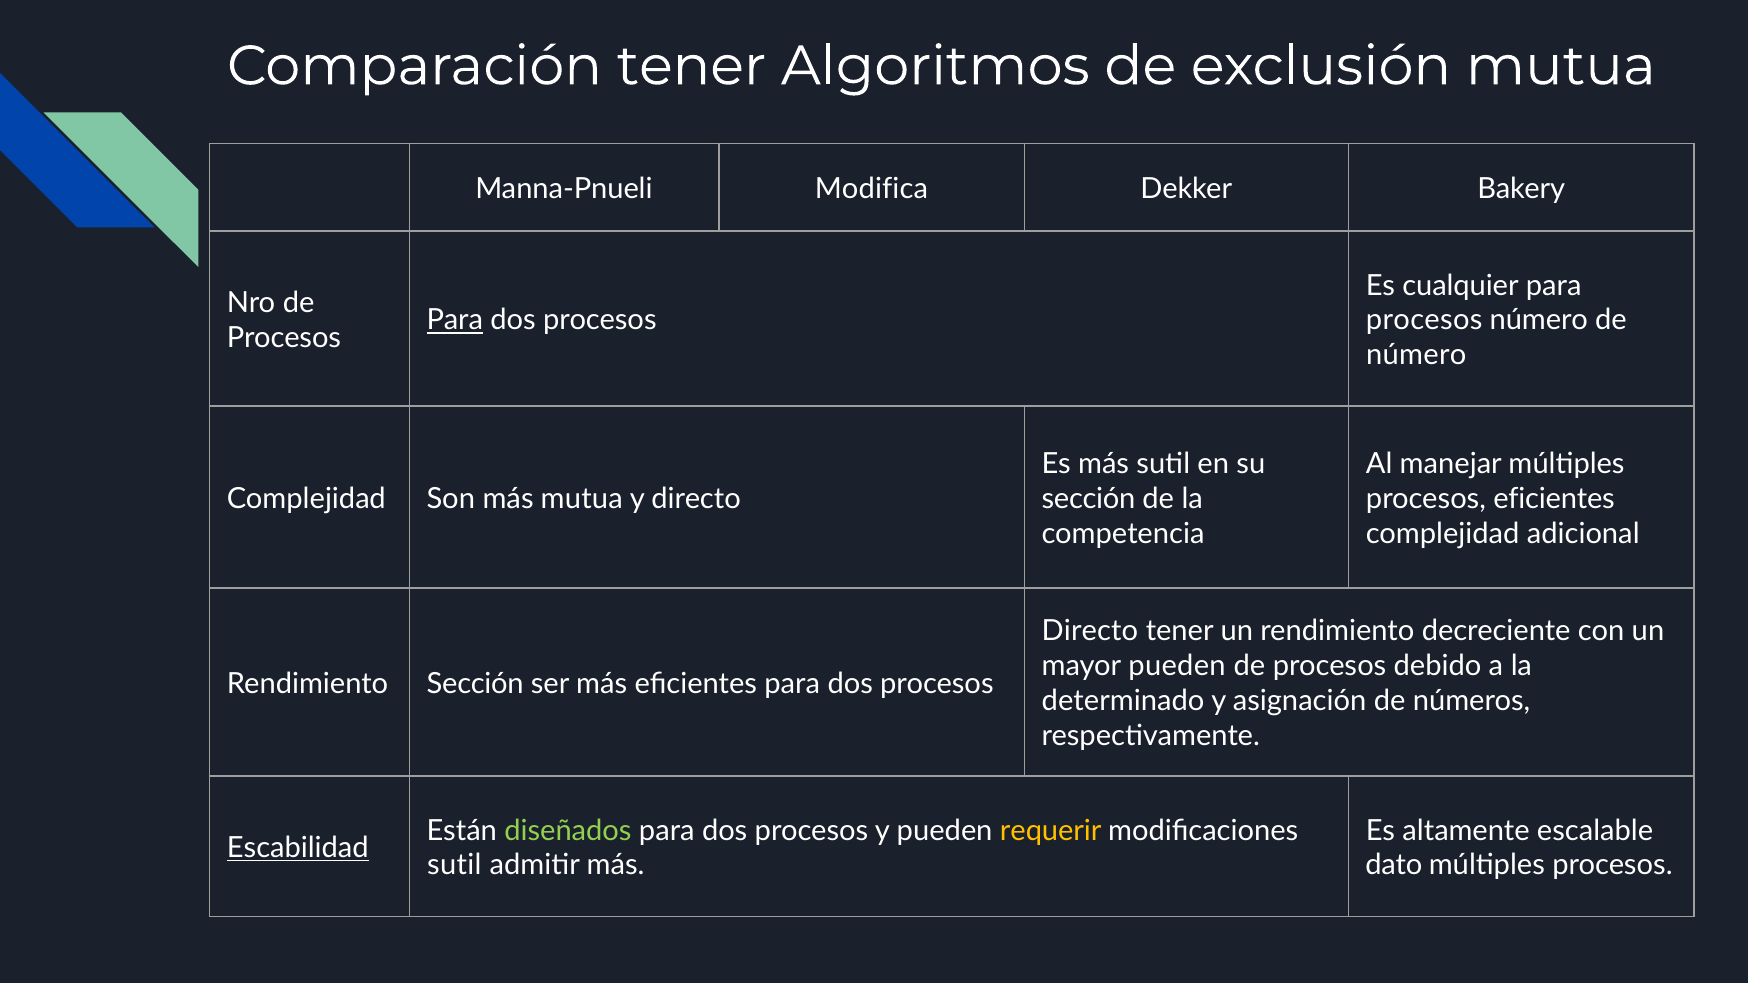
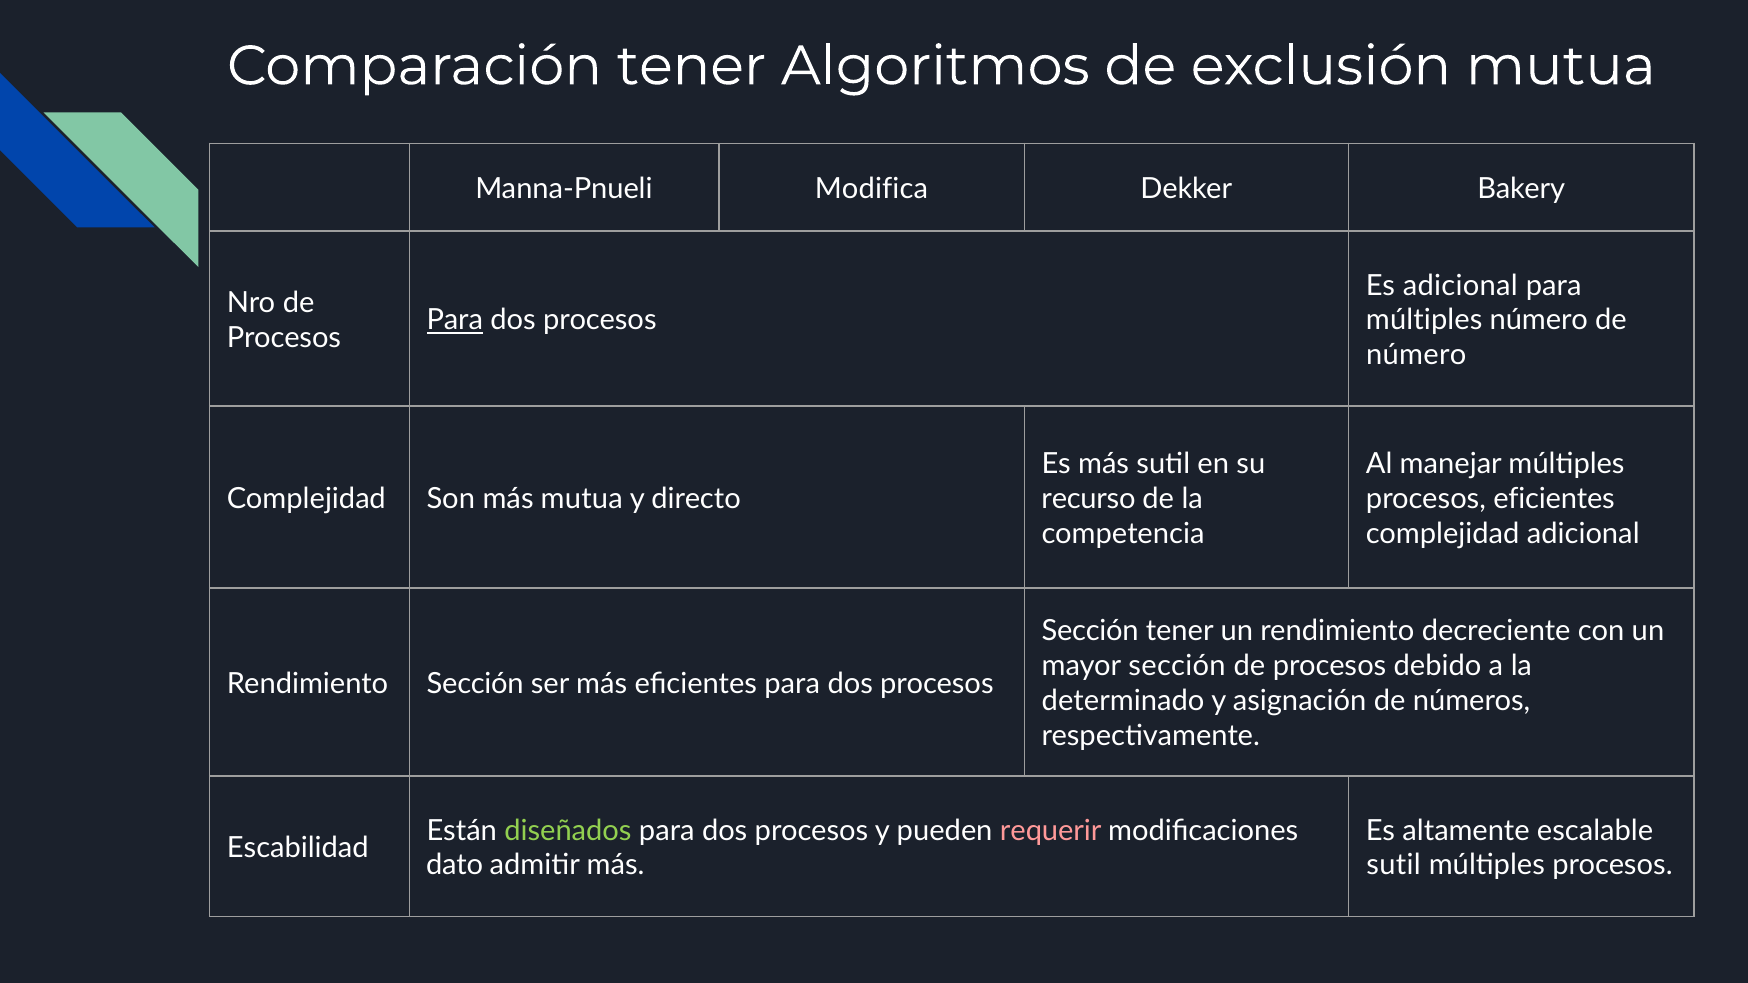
Es cualquier: cualquier -> adicional
procesos at (1424, 320): procesos -> múltiples
sección at (1089, 499): sección -> recurso
Directo at (1090, 631): Directo -> Sección
mayor pueden: pueden -> sección
requerir colour: yellow -> pink
Escabilidad underline: present -> none
sutil at (454, 866): sutil -> dato
dato at (1394, 866): dato -> sutil
